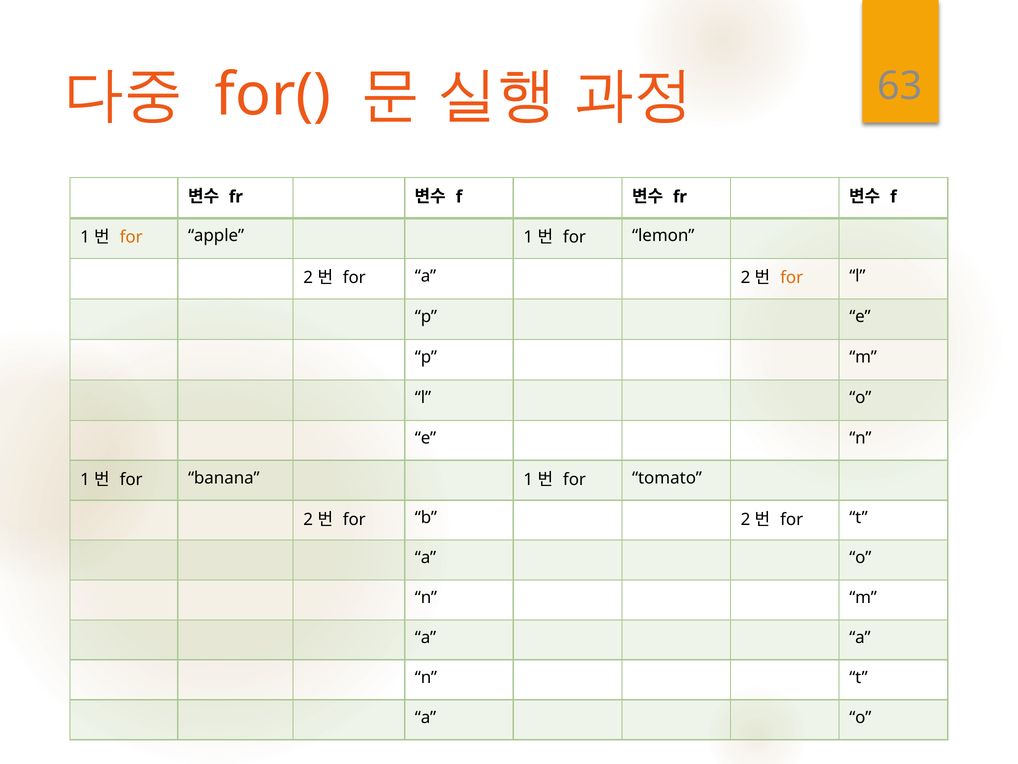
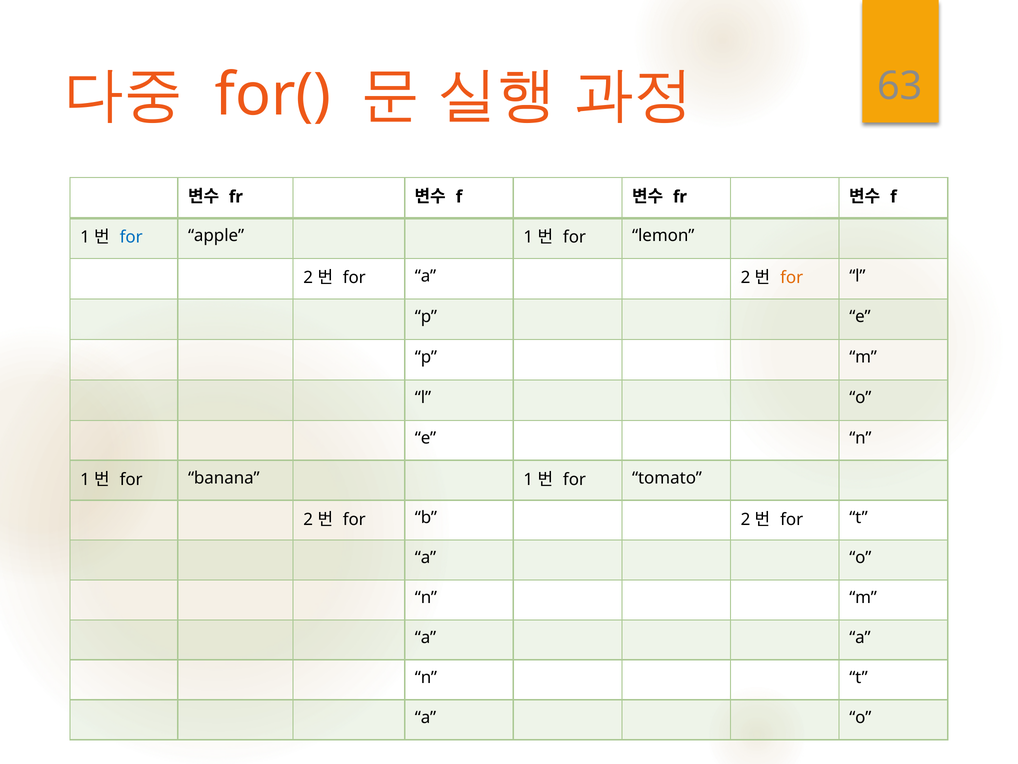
for at (131, 237) colour: orange -> blue
